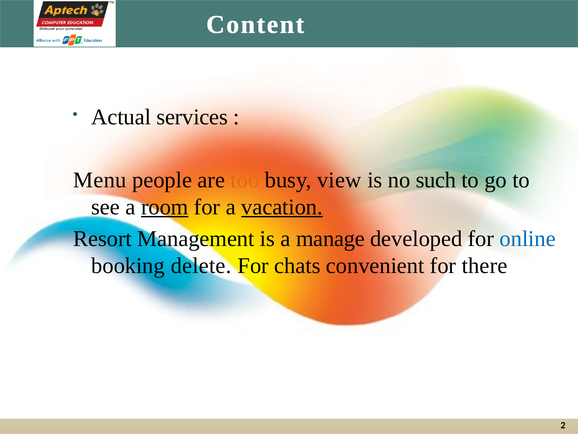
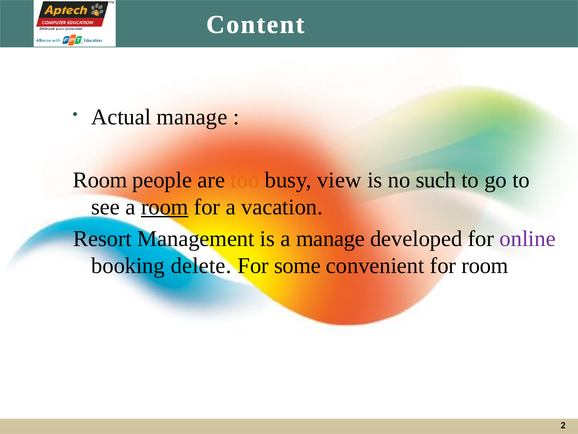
Actual services: services -> manage
Menu at (100, 180): Menu -> Room
vacation underline: present -> none
online colour: blue -> purple
chats: chats -> some
for there: there -> room
